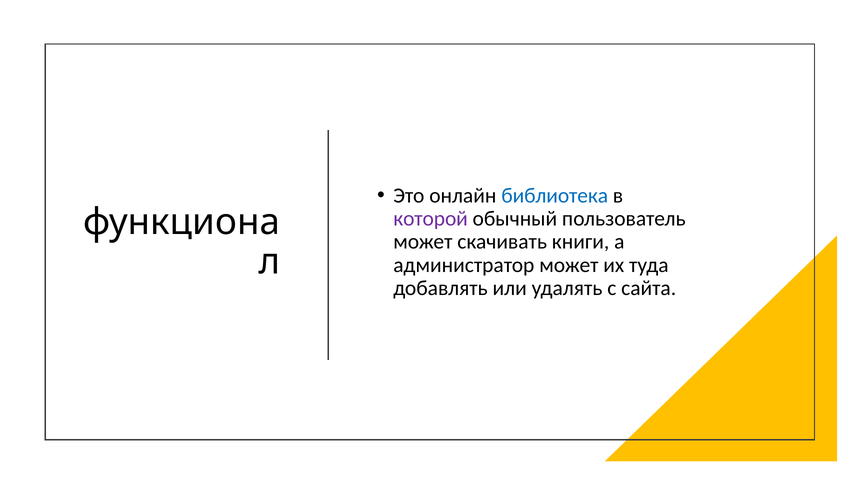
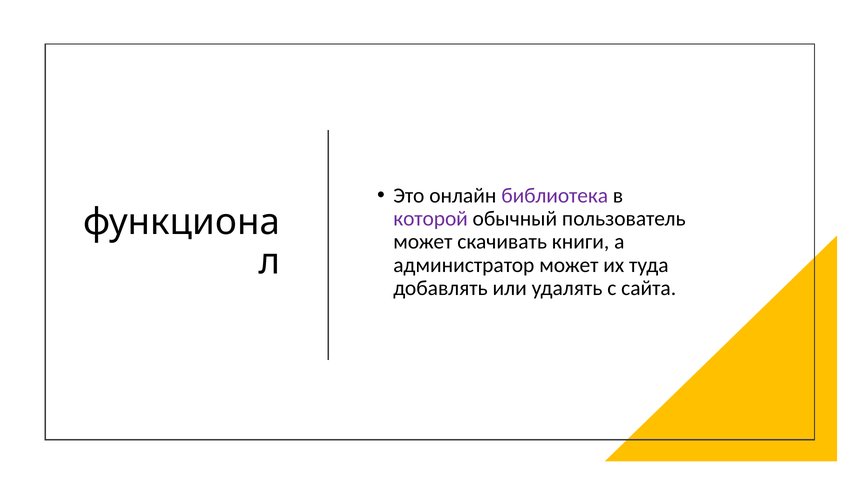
библиотека colour: blue -> purple
